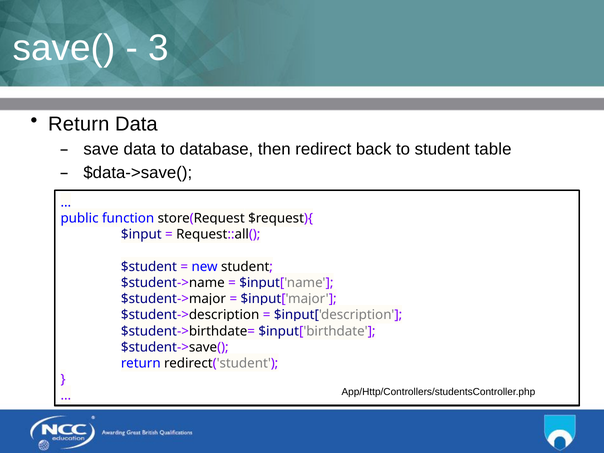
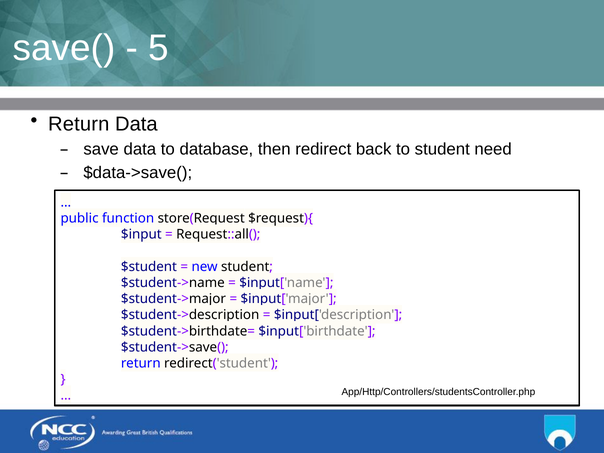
3: 3 -> 5
table: table -> need
